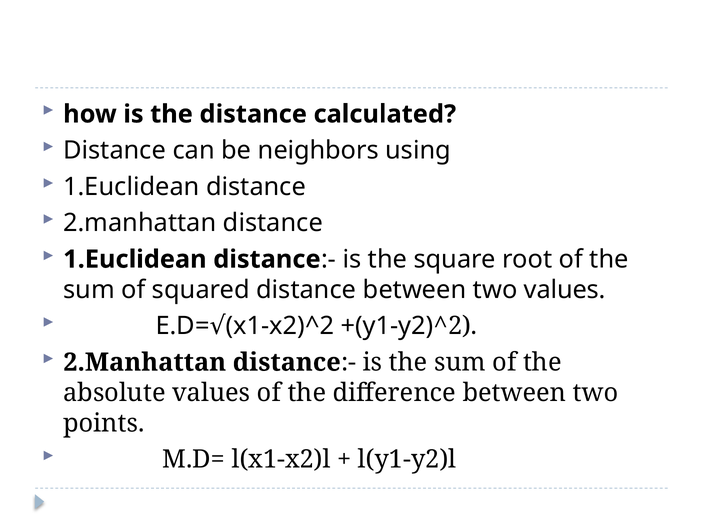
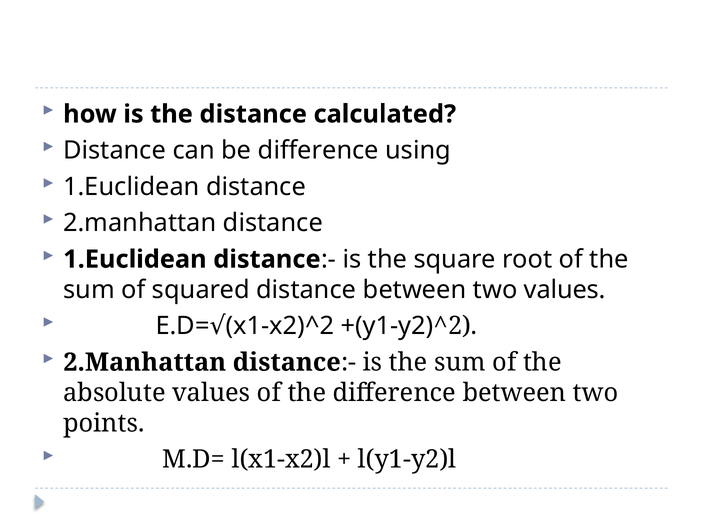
be neighbors: neighbors -> difference
